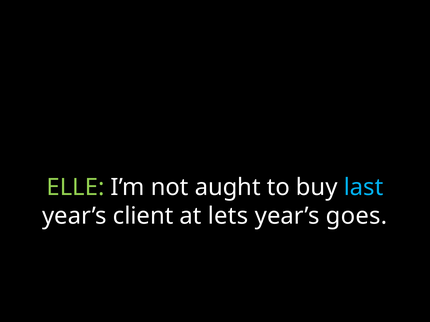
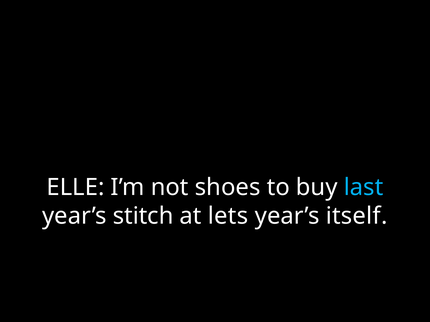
ELLE colour: light green -> white
aught: aught -> shoes
client: client -> stitch
goes: goes -> itself
